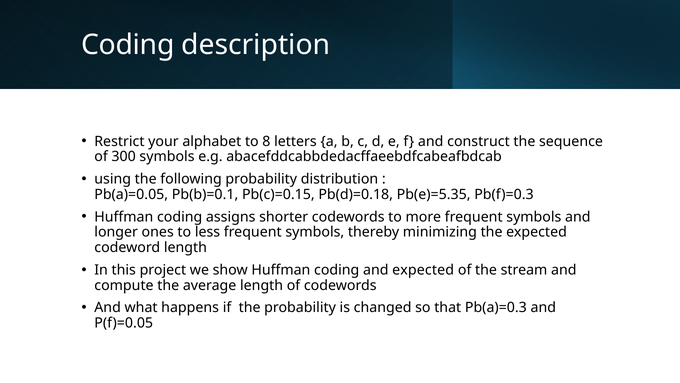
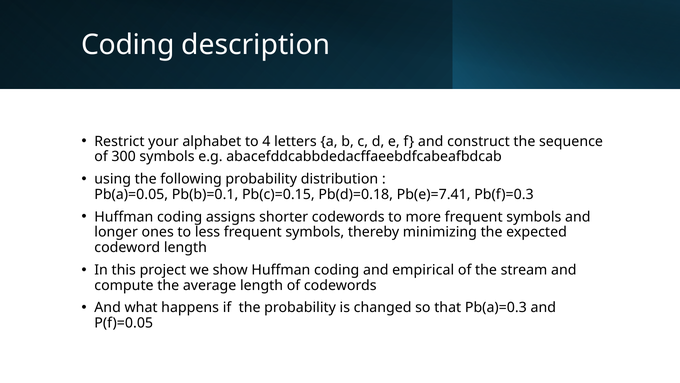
8: 8 -> 4
Pb(e)=5.35: Pb(e)=5.35 -> Pb(e)=7.41
and expected: expected -> empirical
